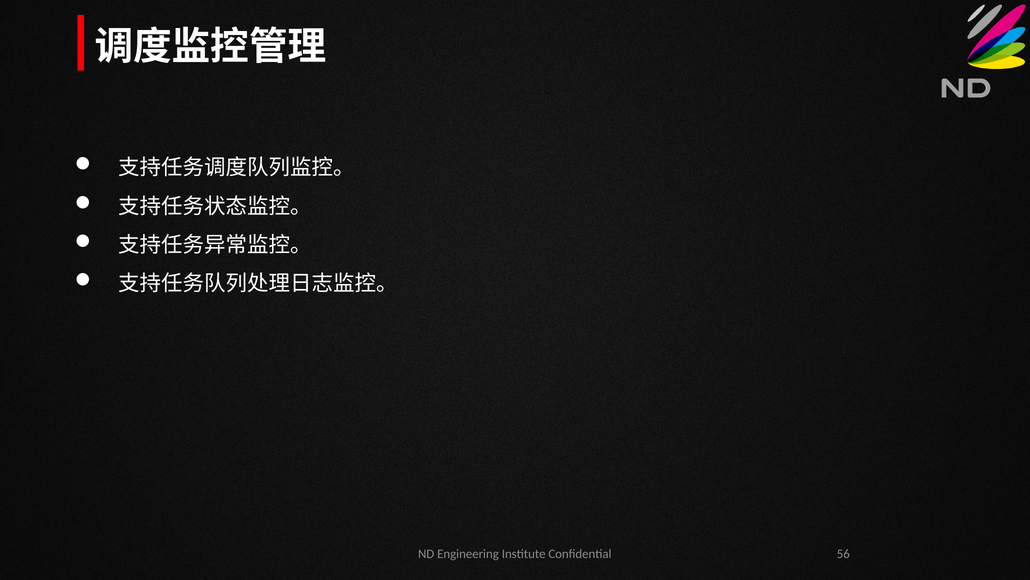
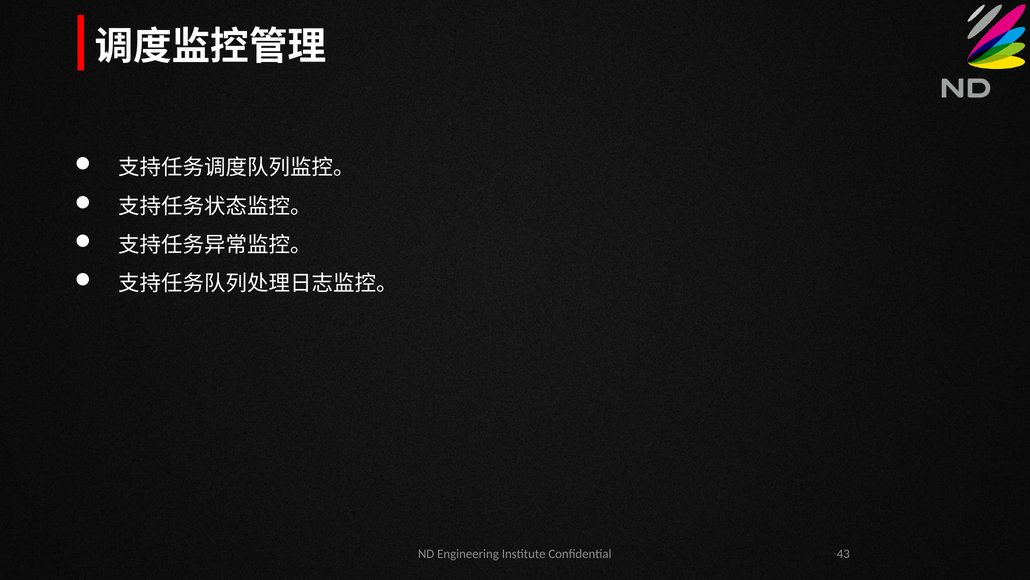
56: 56 -> 43
